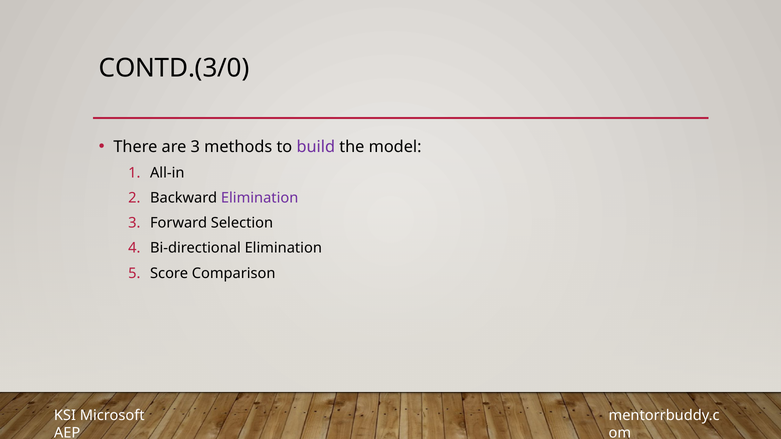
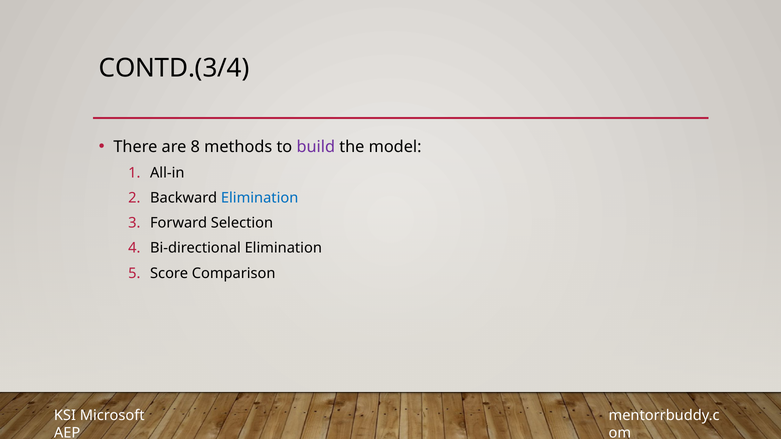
CONTD.(3/0: CONTD.(3/0 -> CONTD.(3/4
are 3: 3 -> 8
Elimination at (260, 198) colour: purple -> blue
